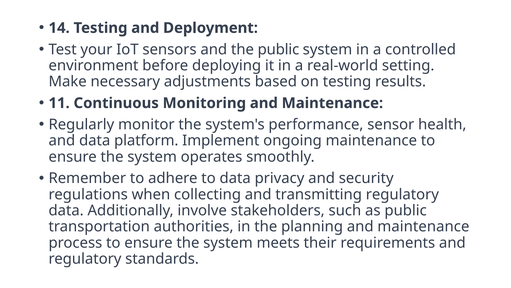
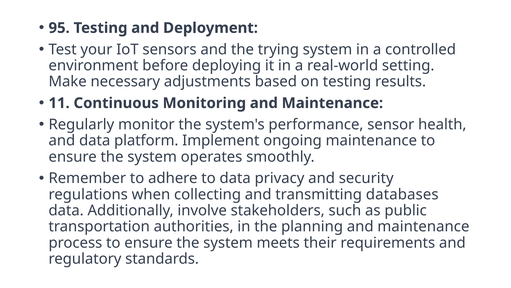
14: 14 -> 95
the public: public -> trying
transmitting regulatory: regulatory -> databases
